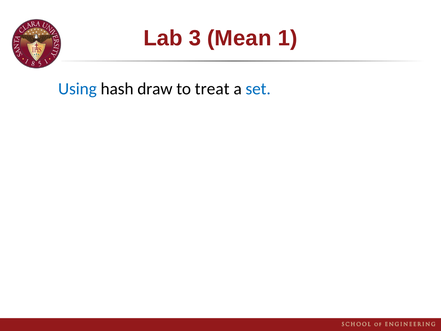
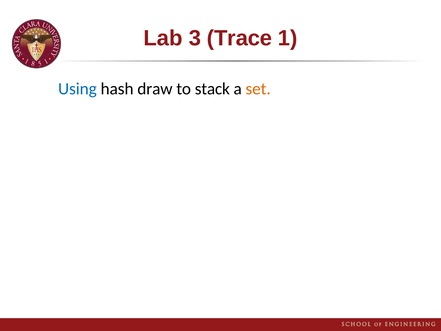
Mean: Mean -> Trace
treat: treat -> stack
set colour: blue -> orange
